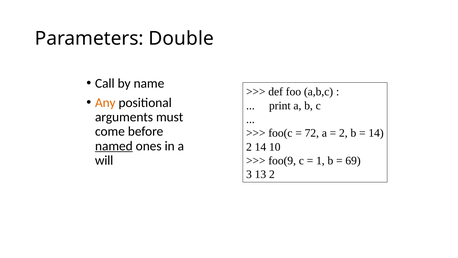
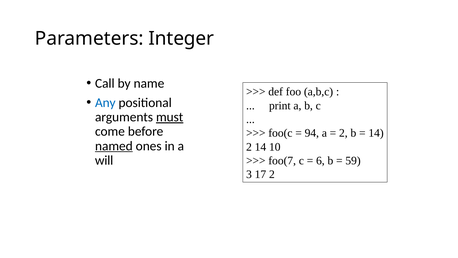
Double: Double -> Integer
Any colour: orange -> blue
must underline: none -> present
72: 72 -> 94
foo(9: foo(9 -> foo(7
1: 1 -> 6
69: 69 -> 59
13: 13 -> 17
